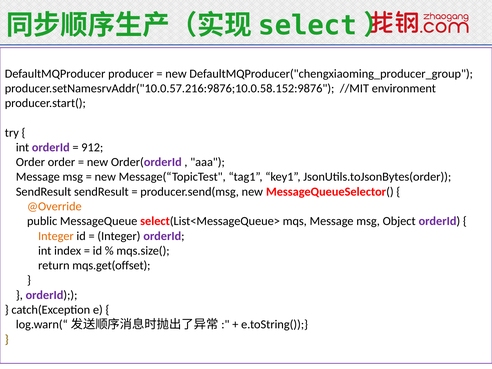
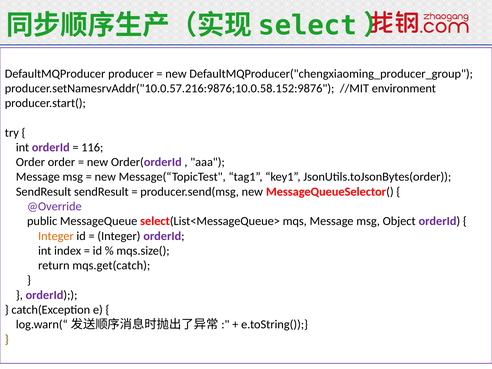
912: 912 -> 116
@Override colour: orange -> purple
mqs.get(offset: mqs.get(offset -> mqs.get(catch
